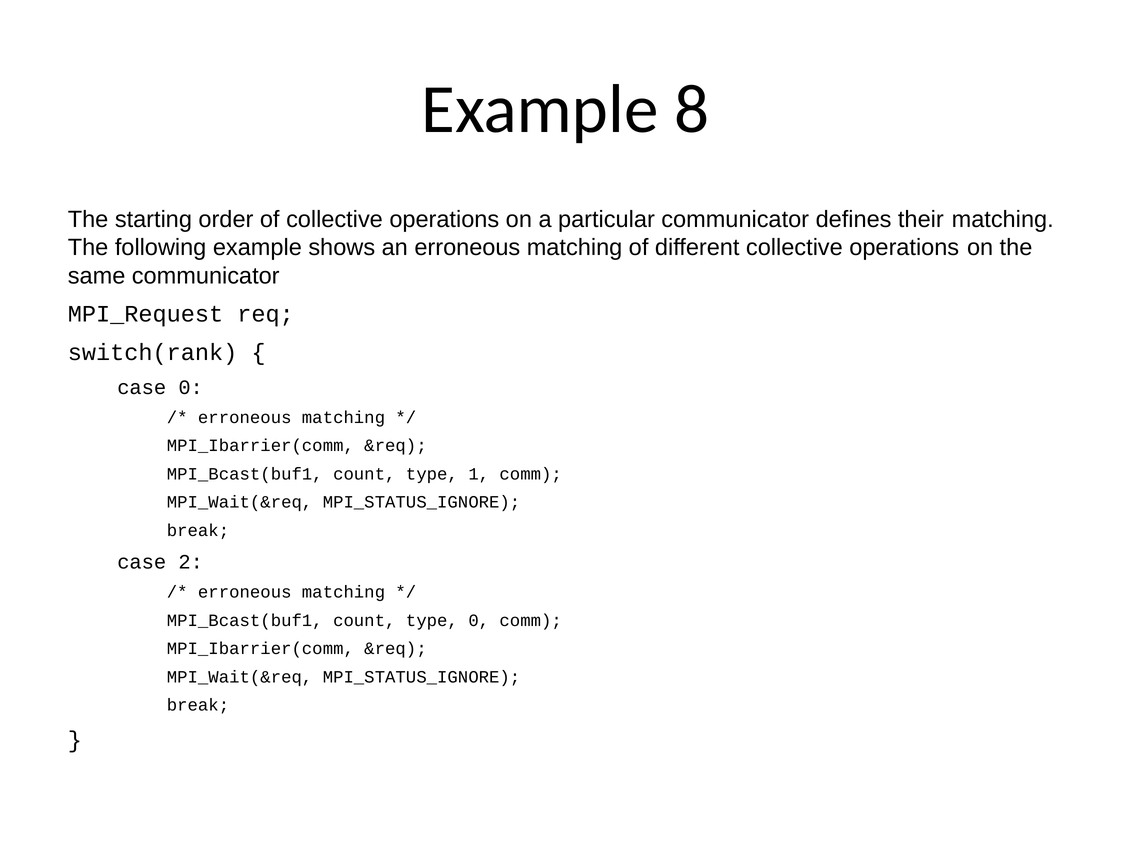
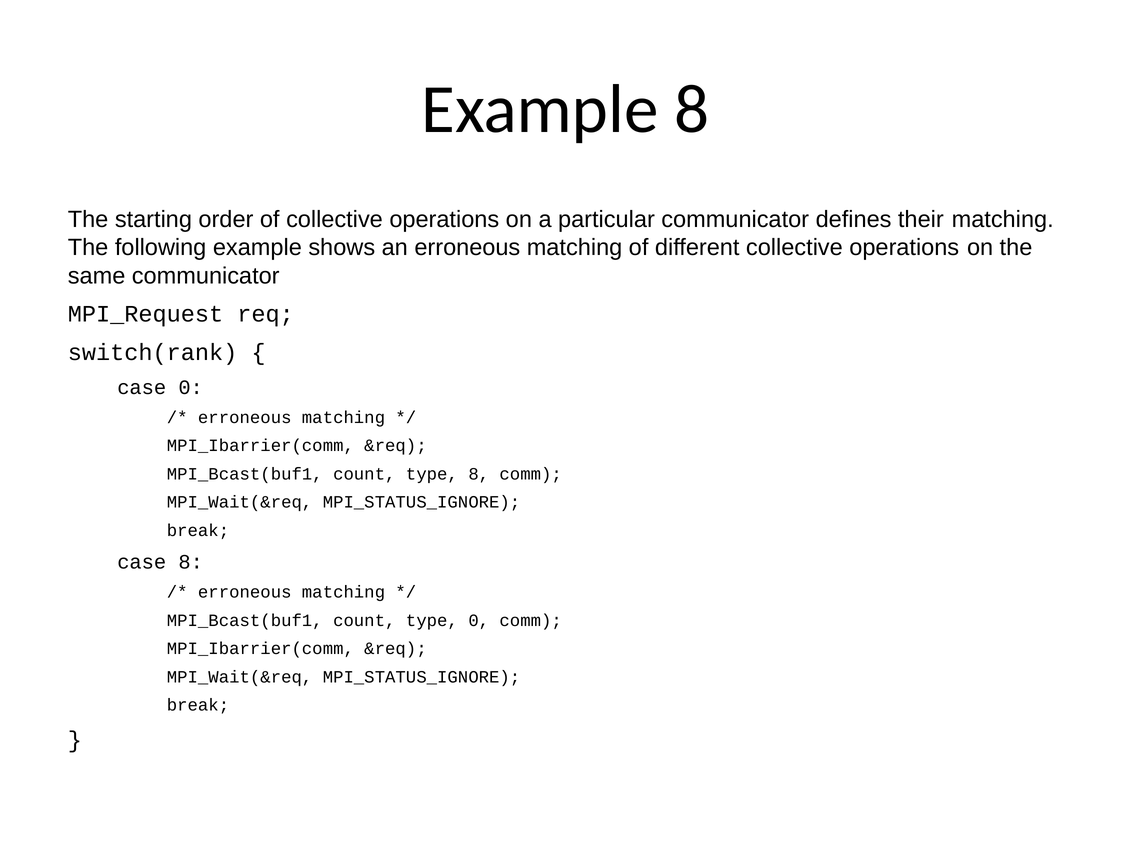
type 1: 1 -> 8
case 2: 2 -> 8
